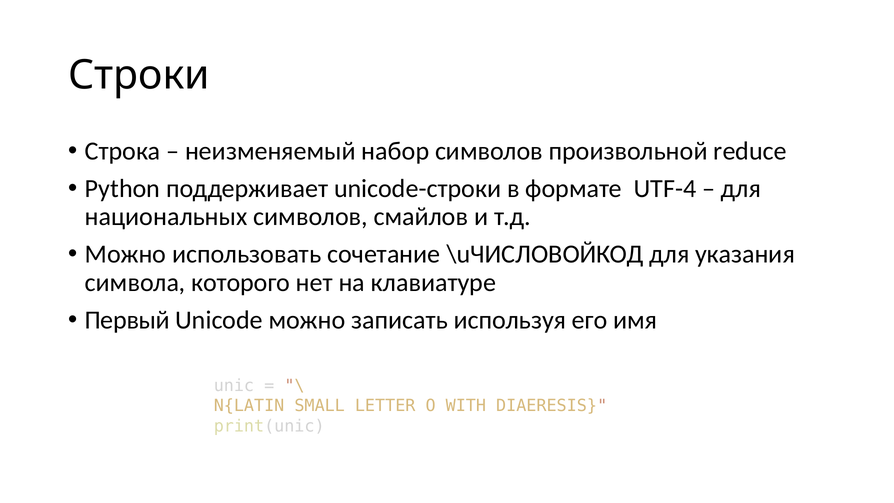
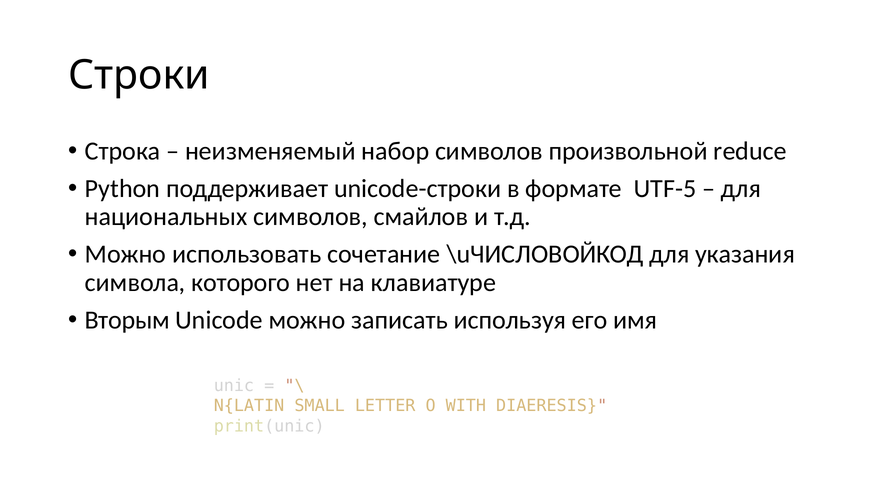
UTF-4: UTF-4 -> UTF-5
Первый: Первый -> Вторым
